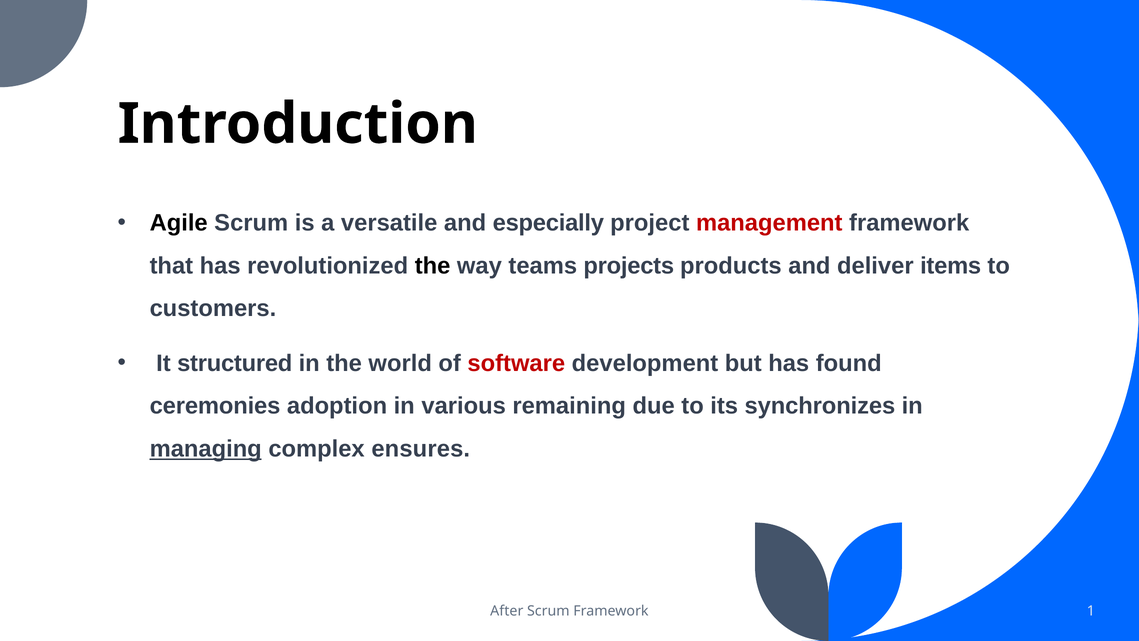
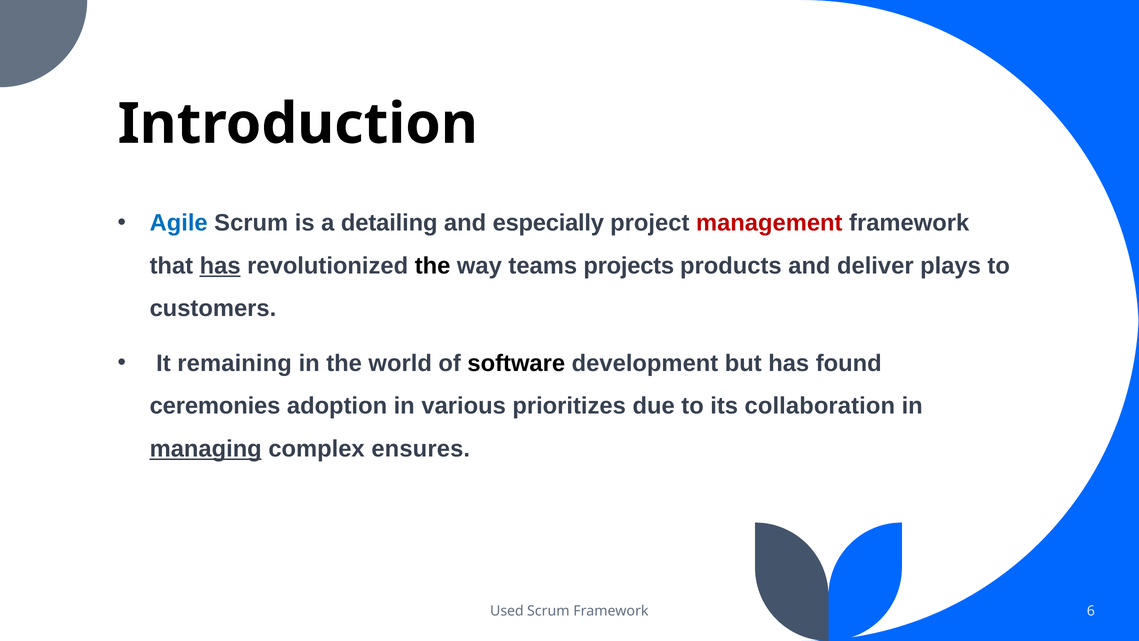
Agile colour: black -> blue
versatile: versatile -> detailing
has at (220, 266) underline: none -> present
items: items -> plays
structured: structured -> remaining
software colour: red -> black
remaining: remaining -> prioritizes
synchronizes: synchronizes -> collaboration
After: After -> Used
1: 1 -> 6
